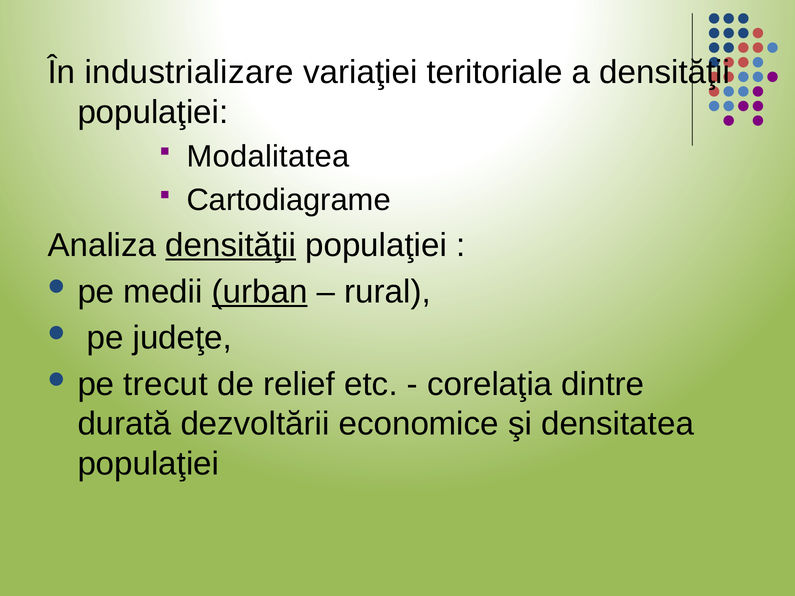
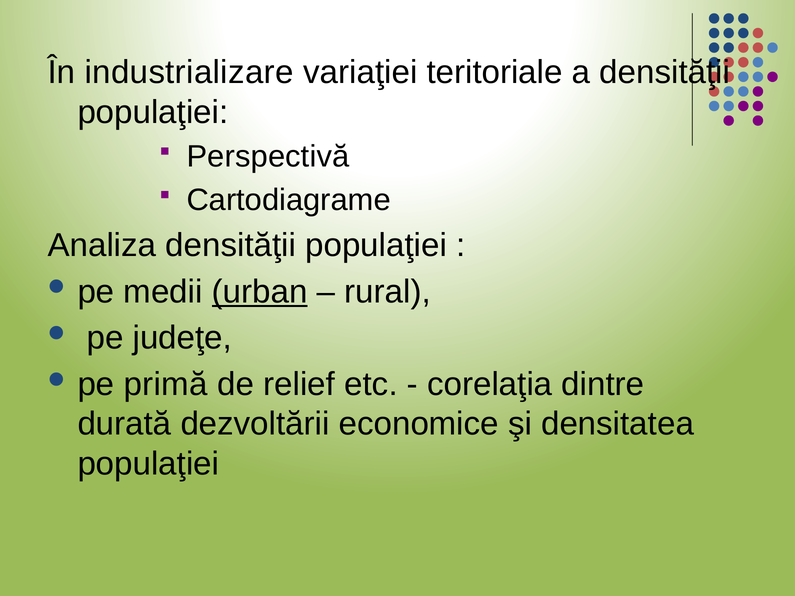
Modalitatea: Modalitatea -> Perspectivă
densităţii at (231, 245) underline: present -> none
trecut: trecut -> primă
